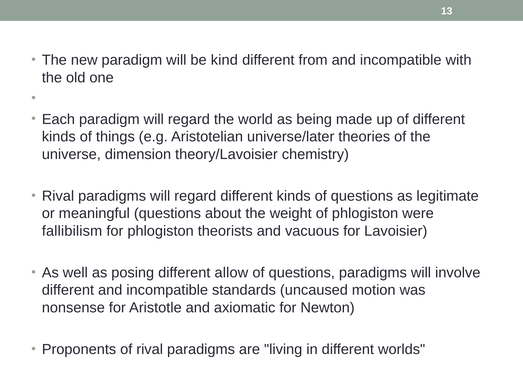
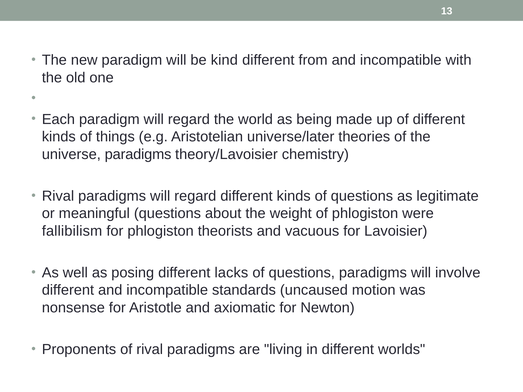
universe dimension: dimension -> paradigms
allow: allow -> lacks
